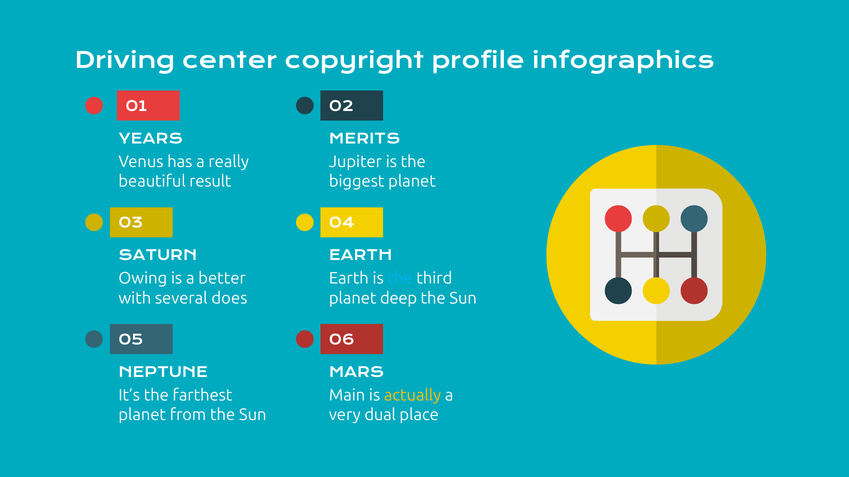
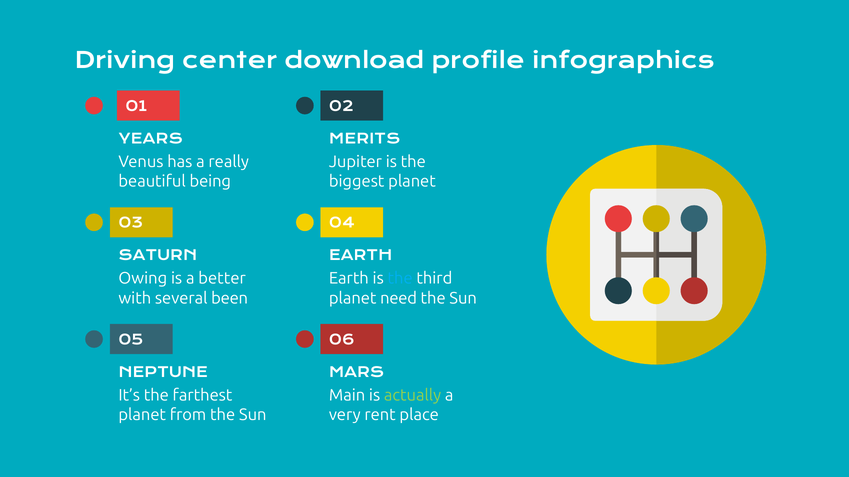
copyright: copyright -> download
result: result -> being
does: does -> been
deep: deep -> need
actually colour: yellow -> light green
dual: dual -> rent
